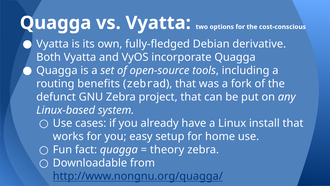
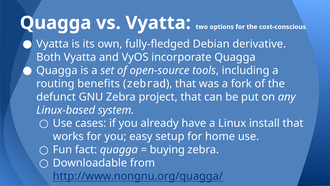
theory: theory -> buying
